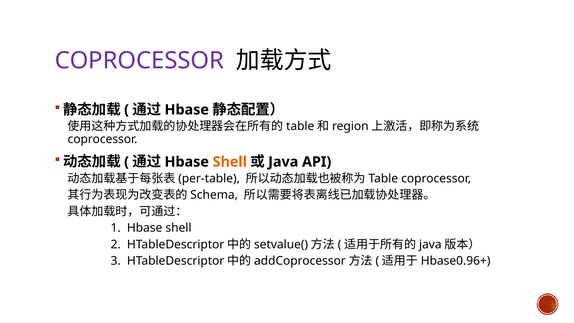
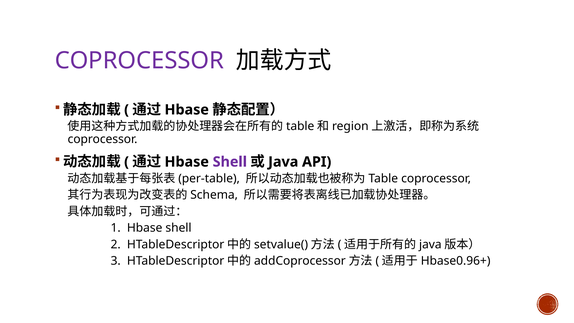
Shell at (230, 162) colour: orange -> purple
